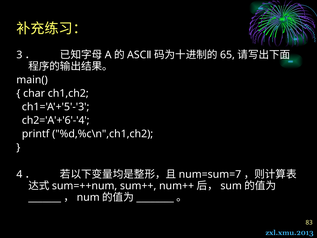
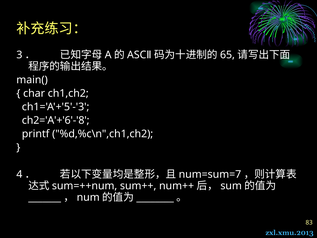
ch2='A'+'6'-'4: ch2='A'+'6'-'4 -> ch2='A'+'6'-'8
